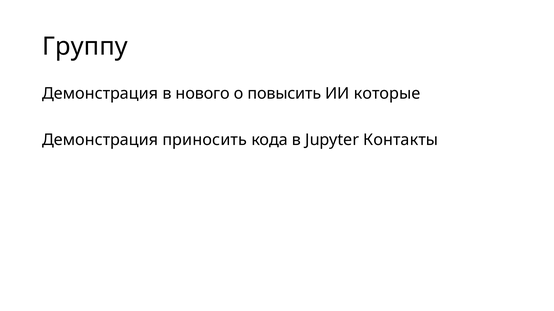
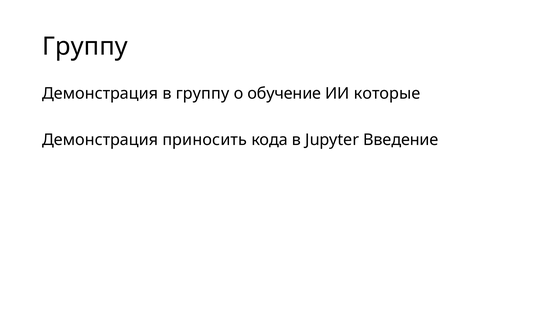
в нового: нового -> группу
повысить: повысить -> обучение
Контакты: Контакты -> Введение
